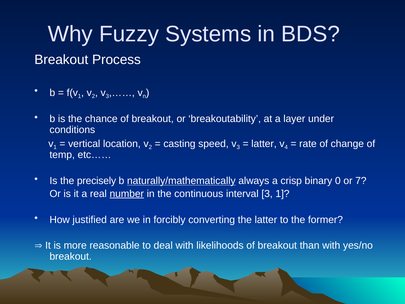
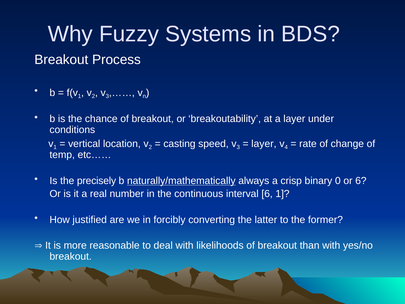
latter at (264, 144): latter -> layer
or 7: 7 -> 6
number underline: present -> none
interval 3: 3 -> 6
